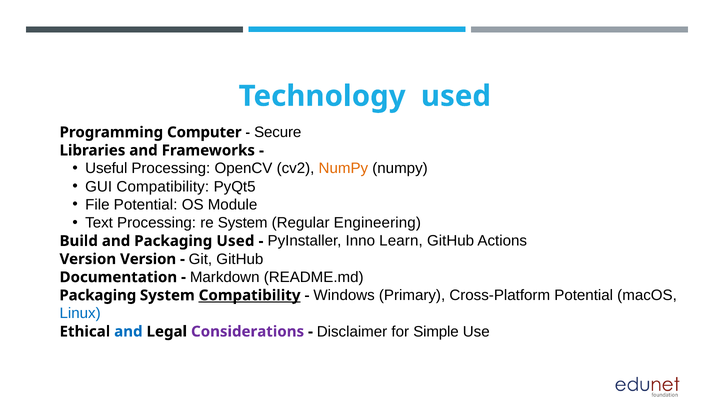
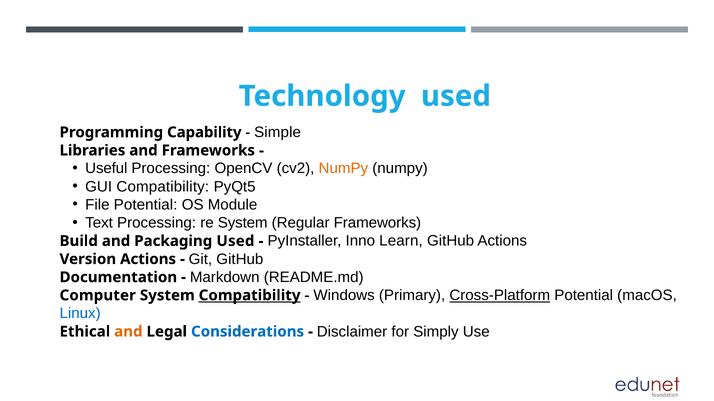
Computer: Computer -> Capability
Secure: Secure -> Simple
Regular Engineering: Engineering -> Frameworks
Version Version: Version -> Actions
Packaging at (98, 296): Packaging -> Computer
Cross-Platform underline: none -> present
and at (128, 332) colour: blue -> orange
Considerations colour: purple -> blue
Simple: Simple -> Simply
